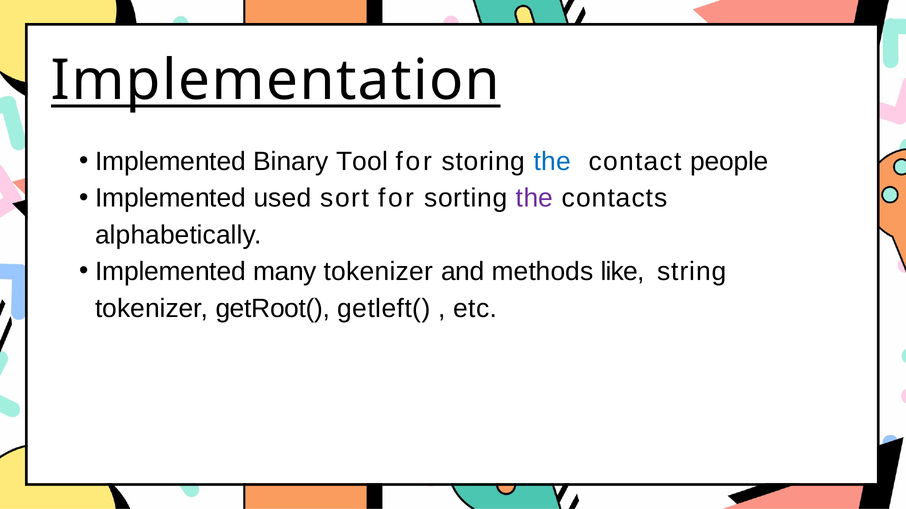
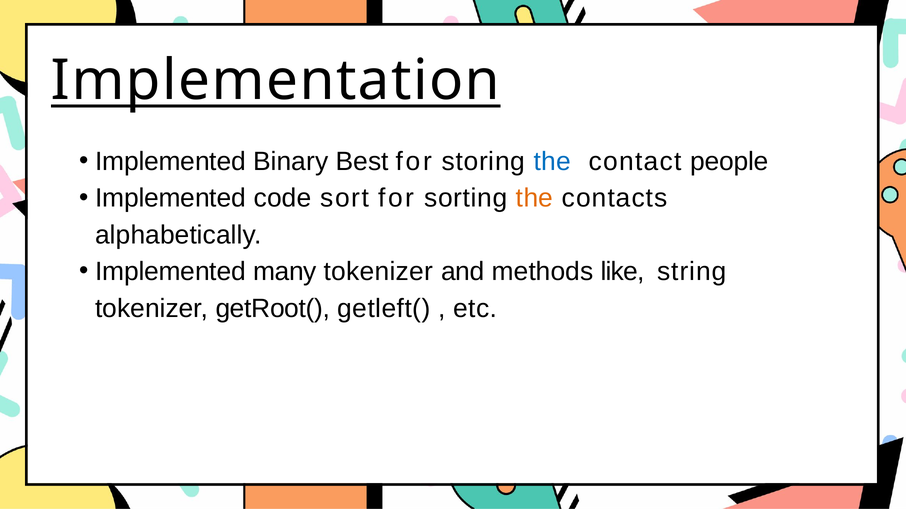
Tool: Tool -> Best
used: used -> code
the at (535, 198) colour: purple -> orange
